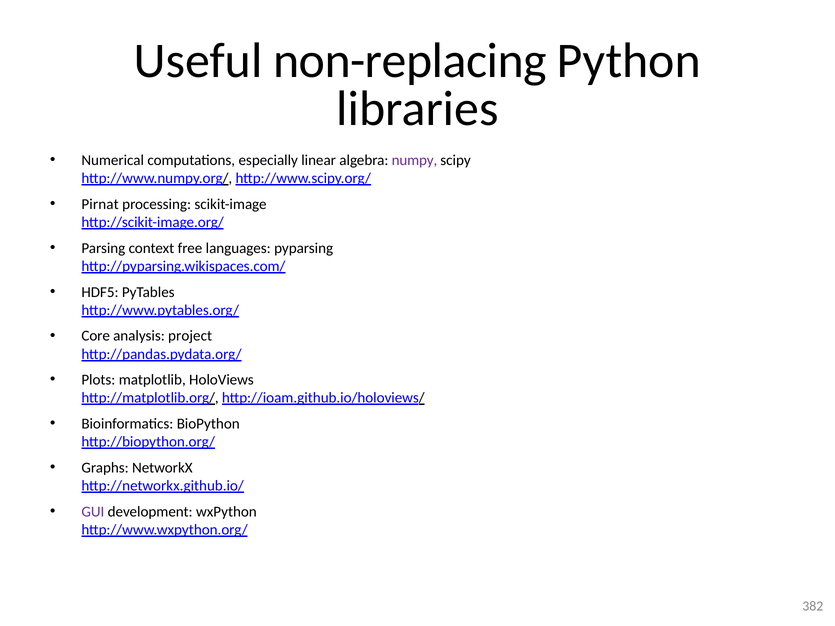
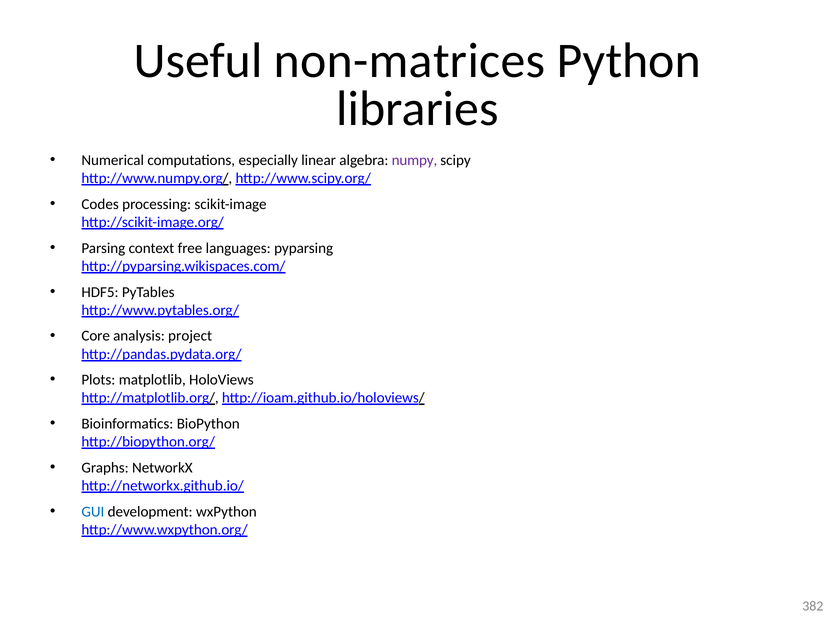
non-replacing: non-replacing -> non-matrices
Pirnat: Pirnat -> Codes
GUI colour: purple -> blue
